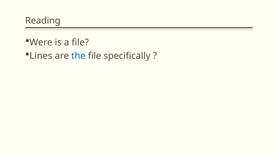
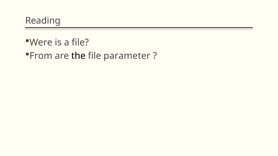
Lines: Lines -> From
the colour: blue -> black
specifically: specifically -> parameter
